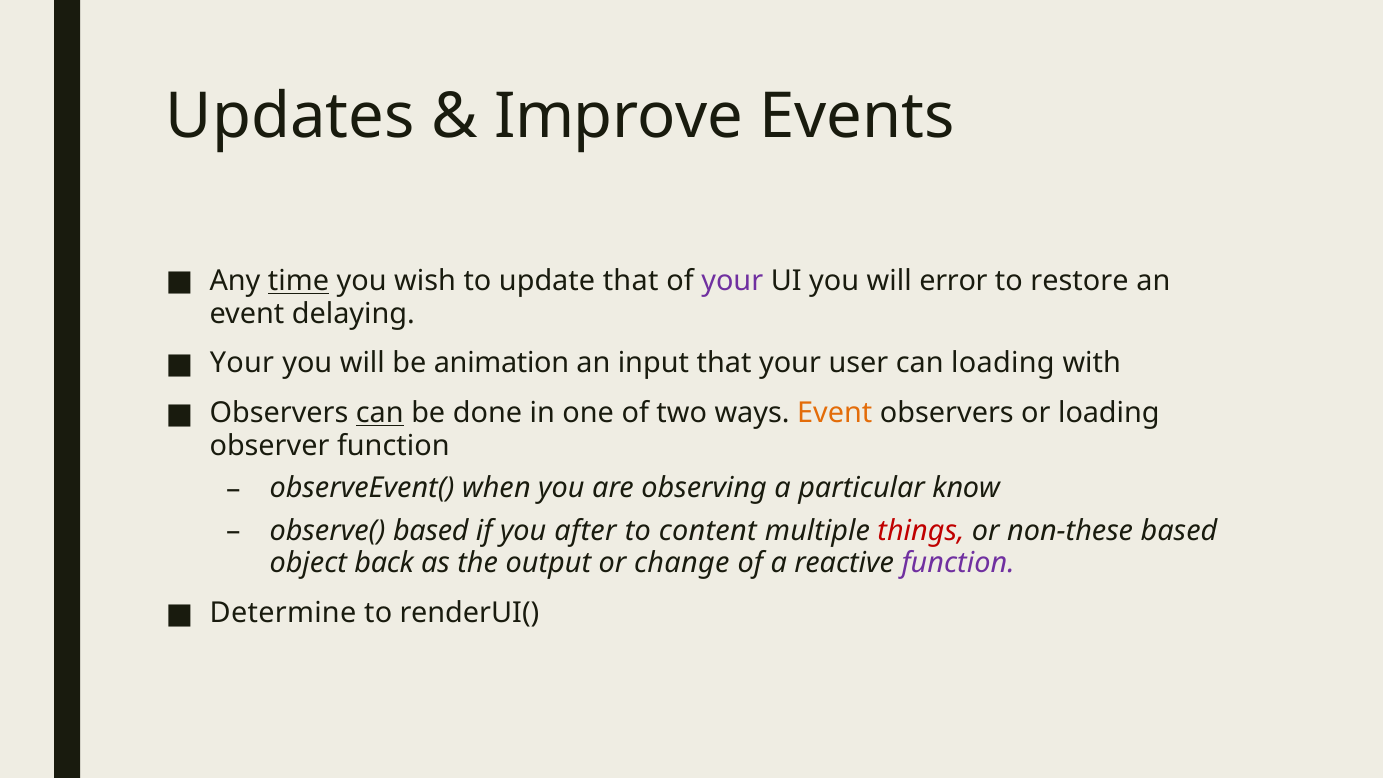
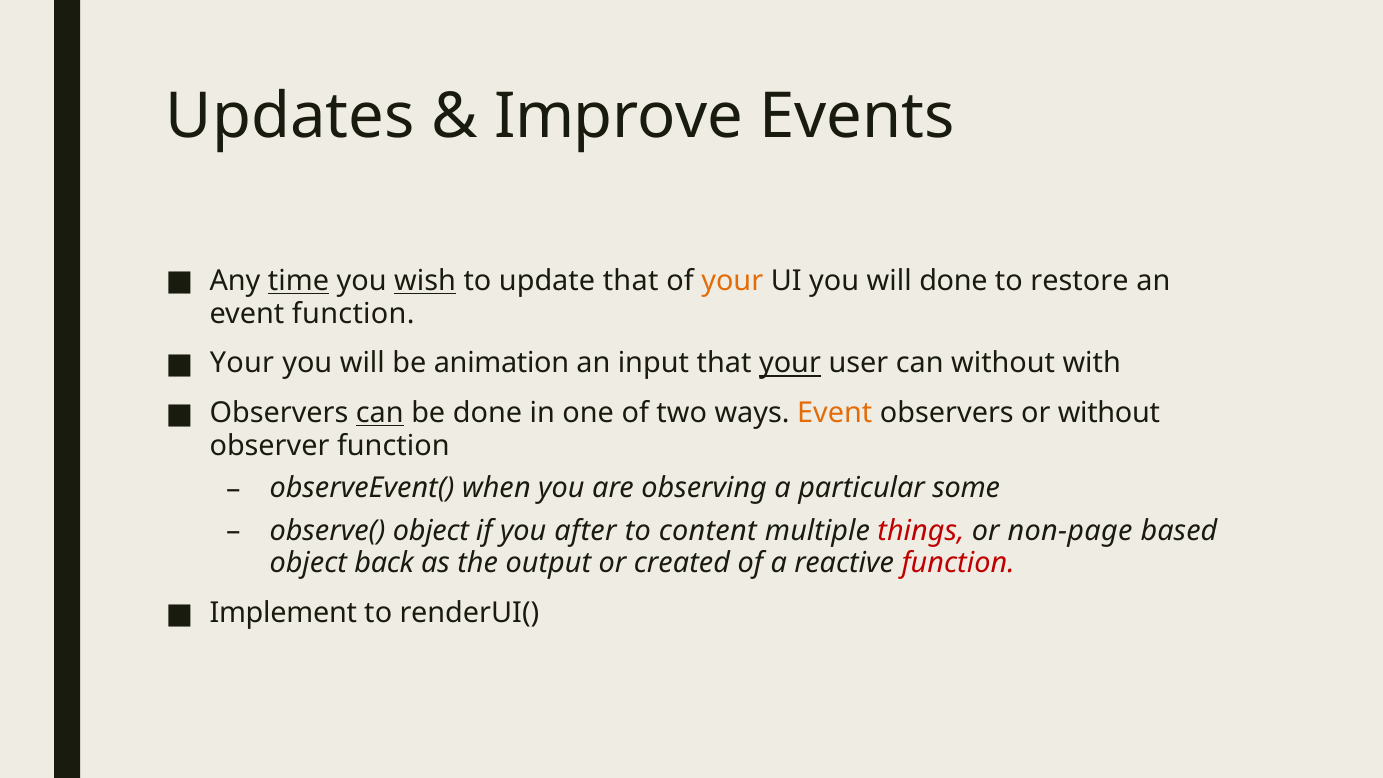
wish underline: none -> present
your at (732, 281) colour: purple -> orange
will error: error -> done
event delaying: delaying -> function
your at (790, 363) underline: none -> present
can loading: loading -> without
or loading: loading -> without
know: know -> some
observe( based: based -> object
non-these: non-these -> non-page
change: change -> created
function at (958, 563) colour: purple -> red
Determine: Determine -> Implement
